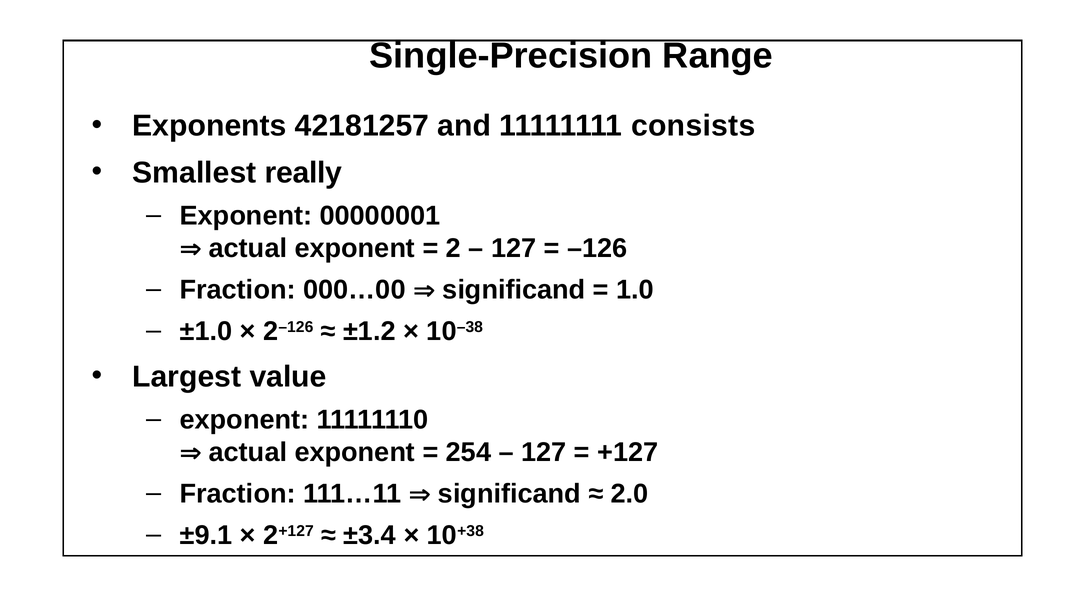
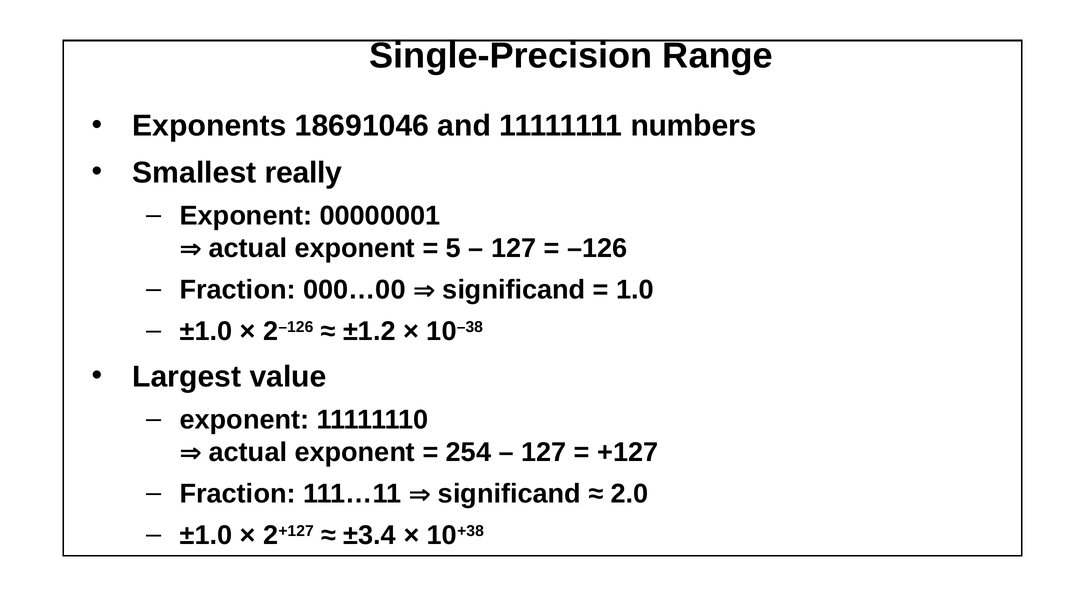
42181257: 42181257 -> 18691046
consists: consists -> numbers
2: 2 -> 5
±9.1 at (206, 536): ±9.1 -> ±1.0
